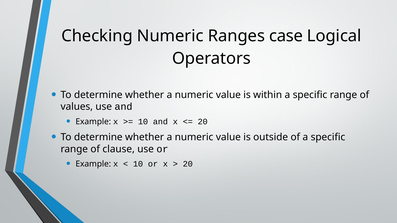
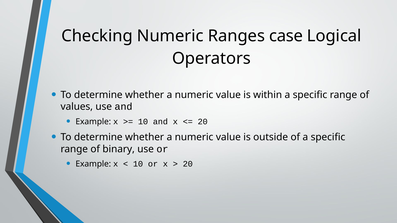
clause: clause -> binary
